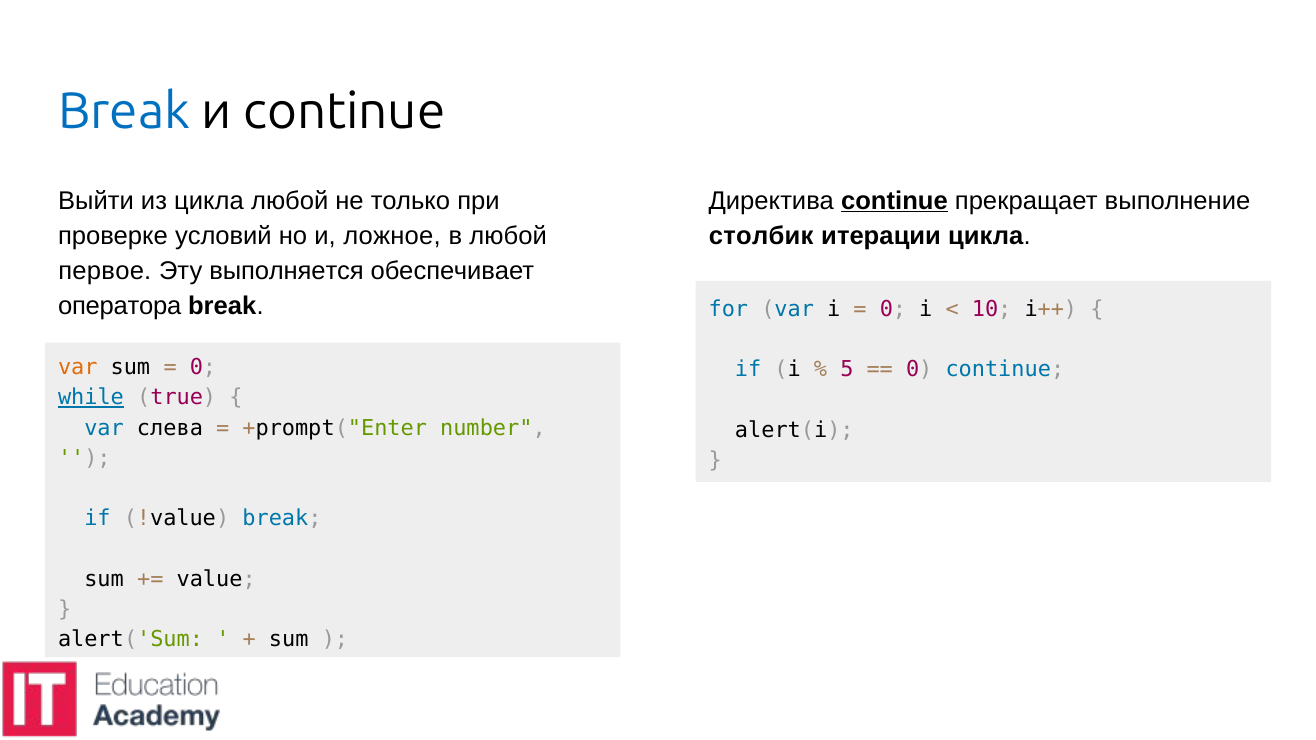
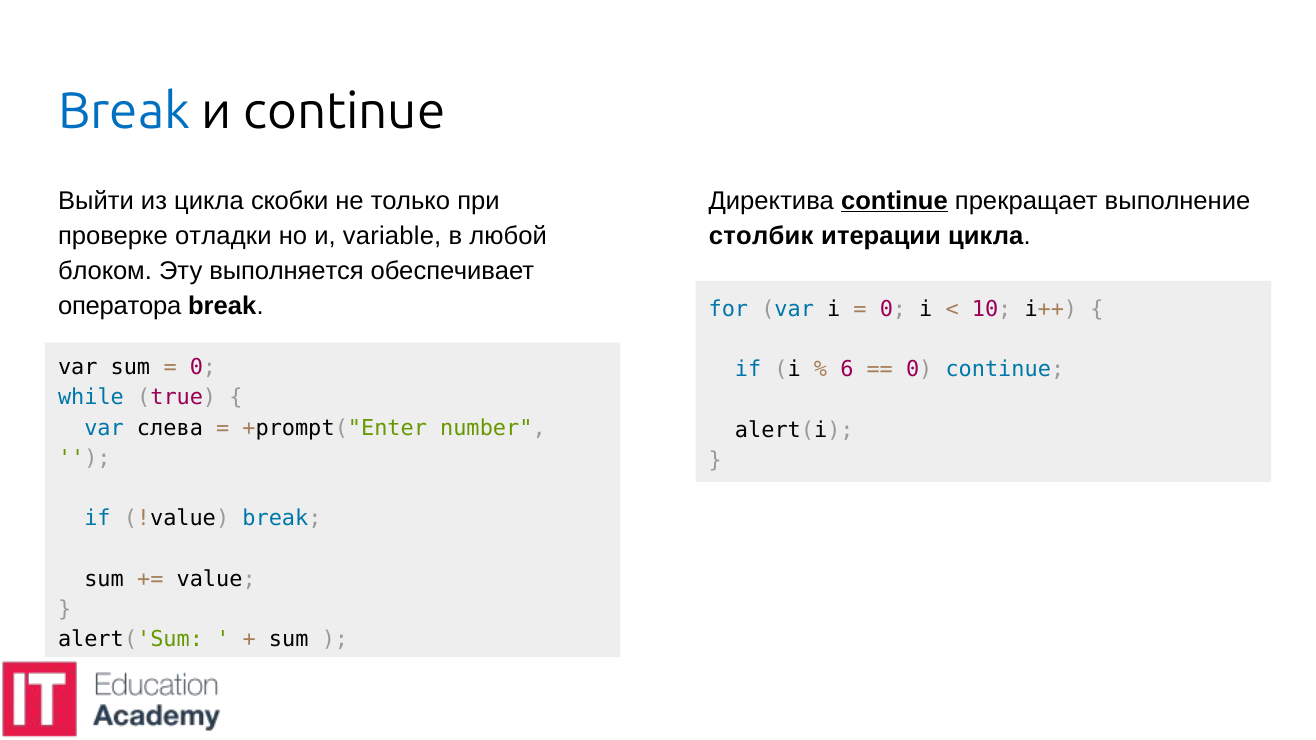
цикла любой: любой -> скобки
условий: условий -> отладки
ложное: ложное -> variable
первое: первое -> блоком
var at (78, 367) colour: orange -> black
5: 5 -> 6
while underline: present -> none
